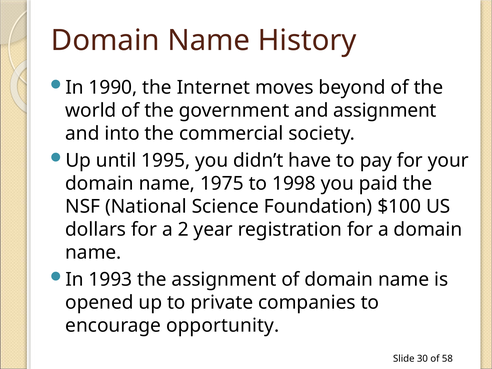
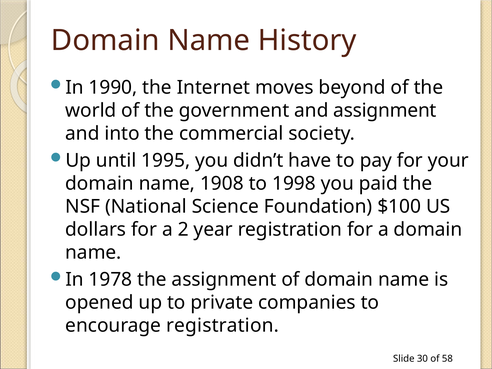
1975: 1975 -> 1908
1993: 1993 -> 1978
encourage opportunity: opportunity -> registration
